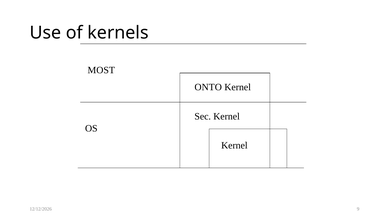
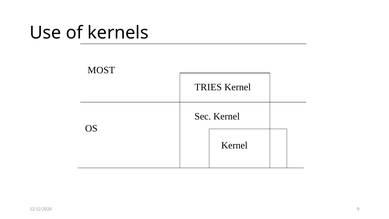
ONTO: ONTO -> TRIES
